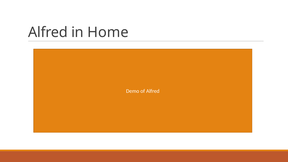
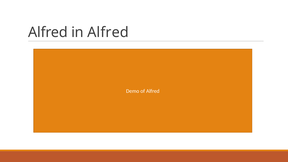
in Home: Home -> Alfred
